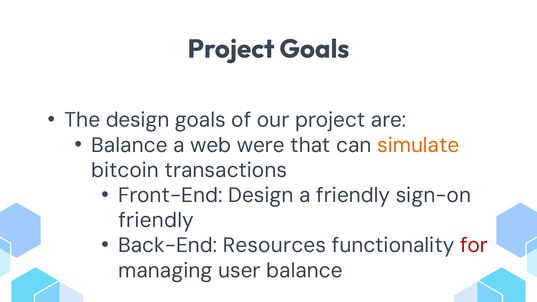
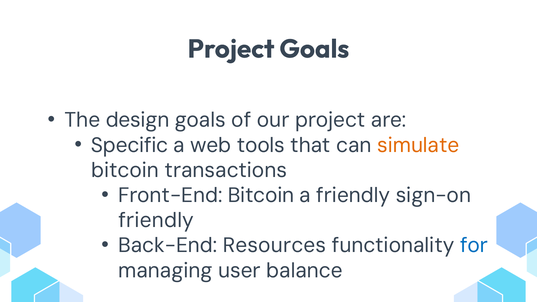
Balance at (129, 145): Balance -> Specific
were: were -> tools
Front-End Design: Design -> Bitcoin
for colour: red -> blue
